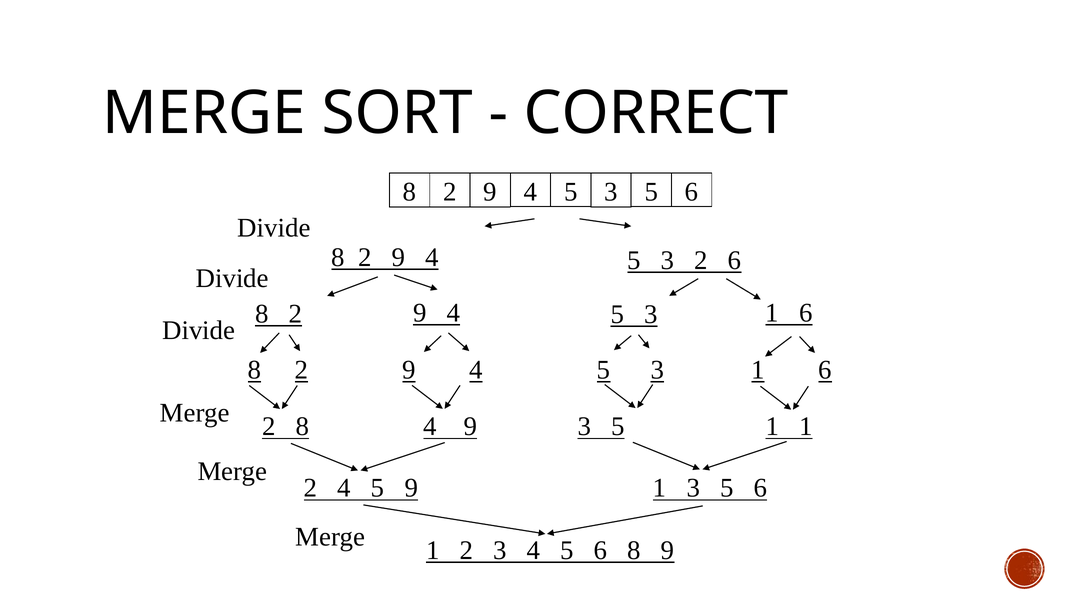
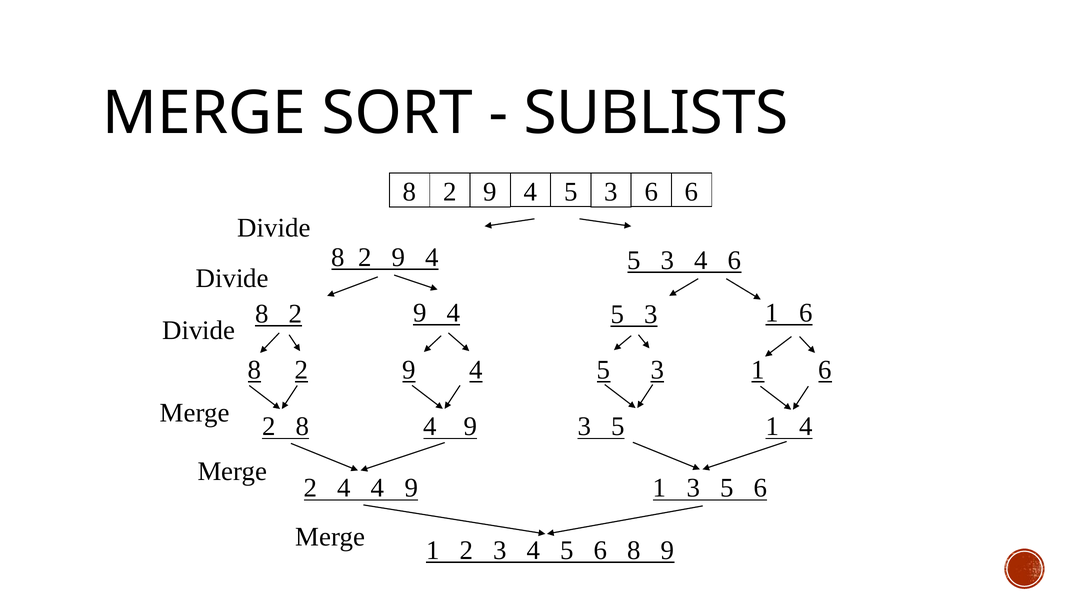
CORRECT: CORRECT -> SUBLISTS
5 3 5: 5 -> 6
5 3 2: 2 -> 4
1 1: 1 -> 4
2 4 5: 5 -> 4
